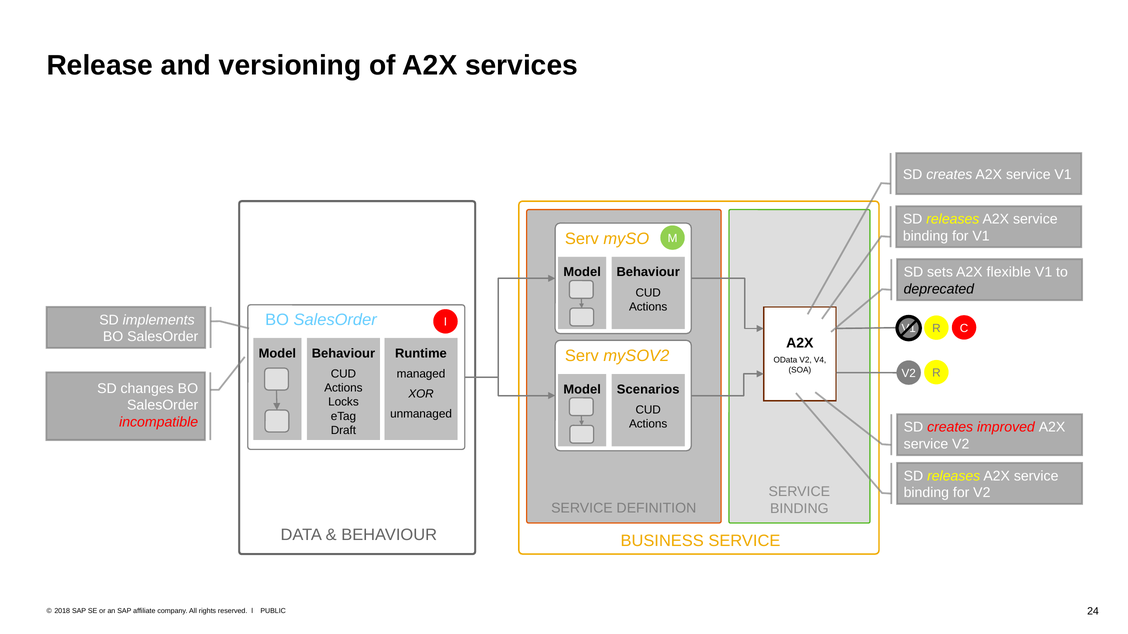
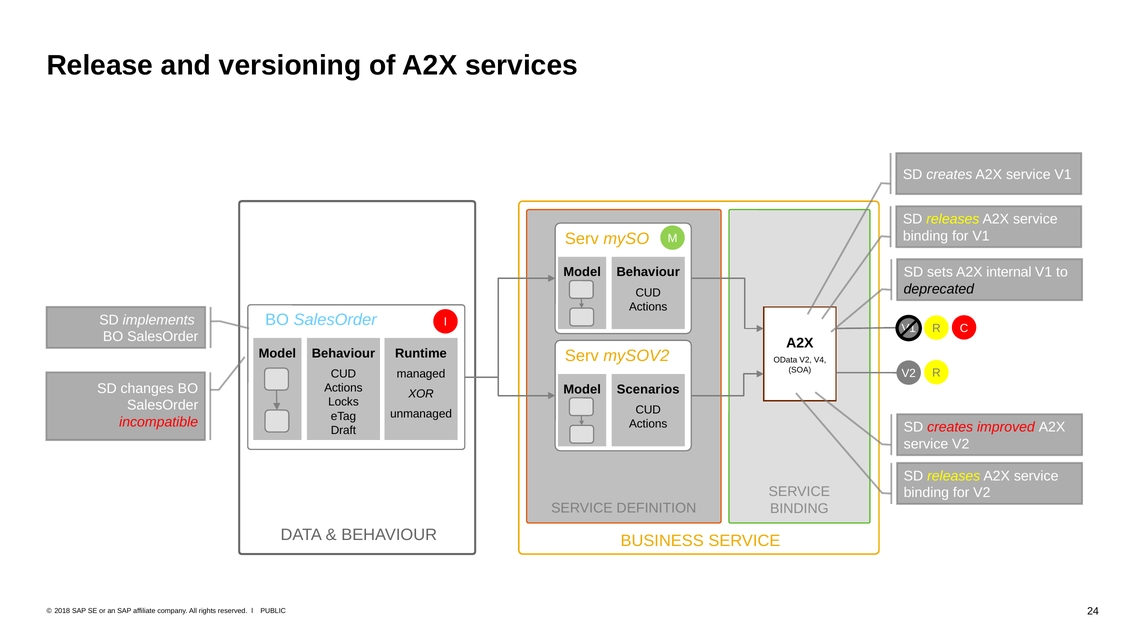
flexible: flexible -> internal
